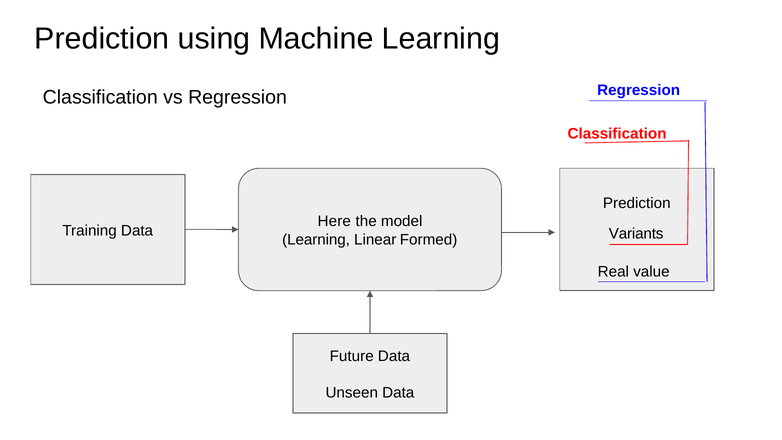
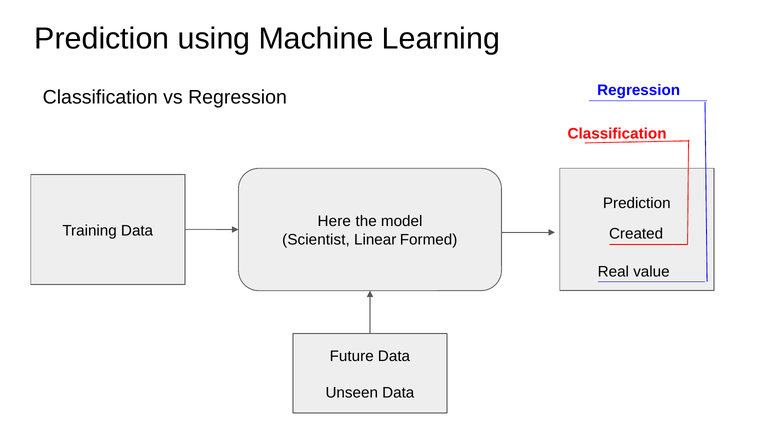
Variants: Variants -> Created
Learning at (316, 240): Learning -> Scientist
